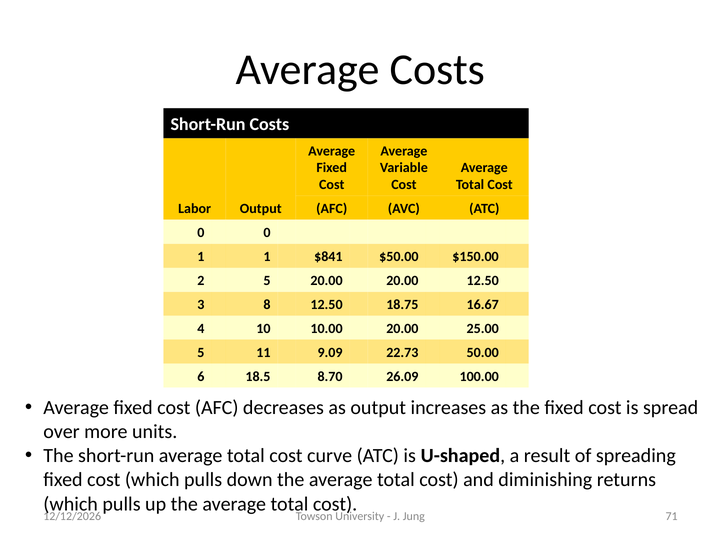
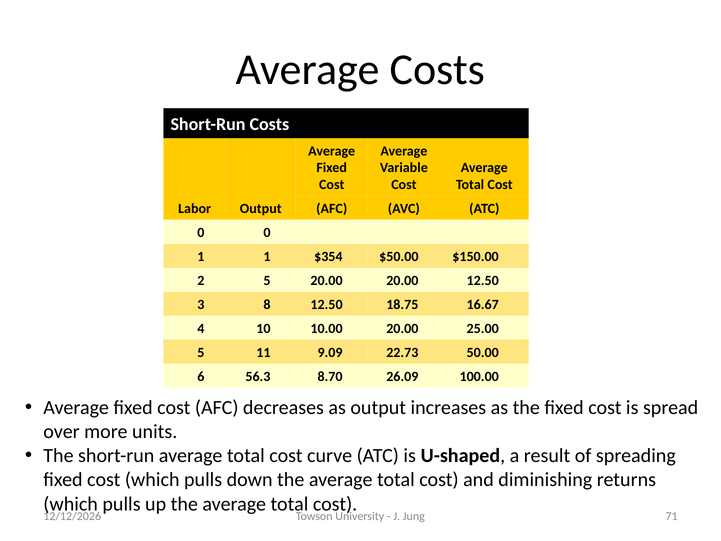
$841: $841 -> $354
18.5: 18.5 -> 56.3
